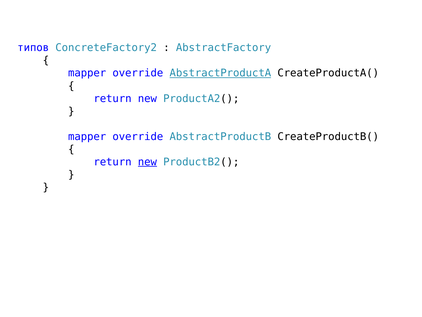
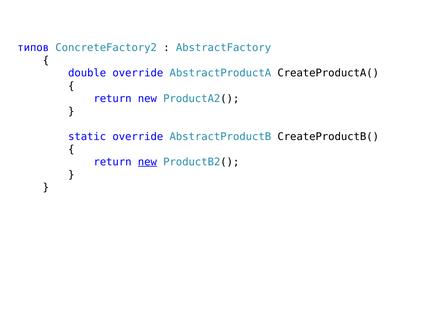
mapper at (87, 73): mapper -> double
AbstractProductA underline: present -> none
mapper at (87, 136): mapper -> static
